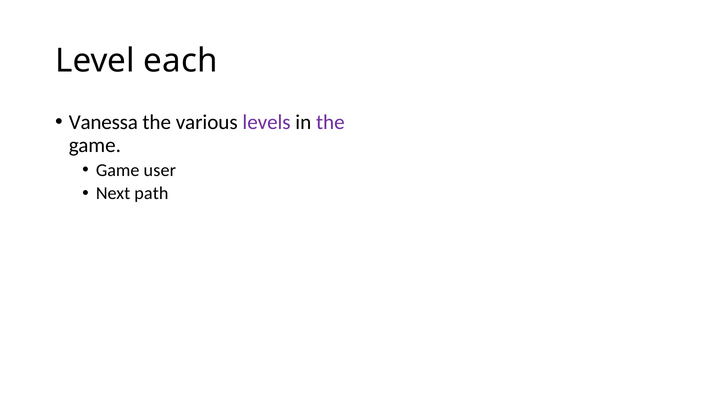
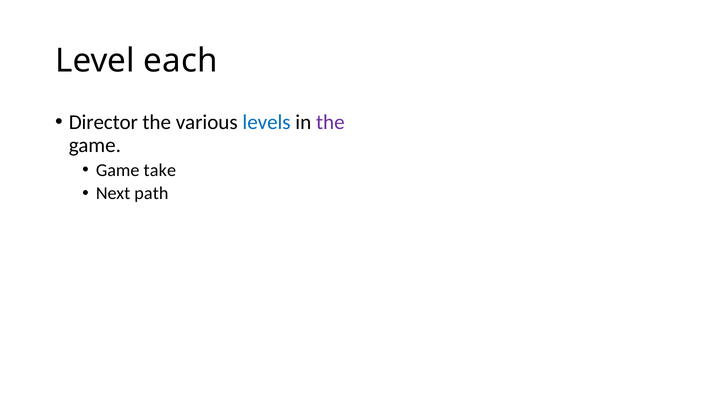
Vanessa: Vanessa -> Director
levels colour: purple -> blue
user: user -> take
